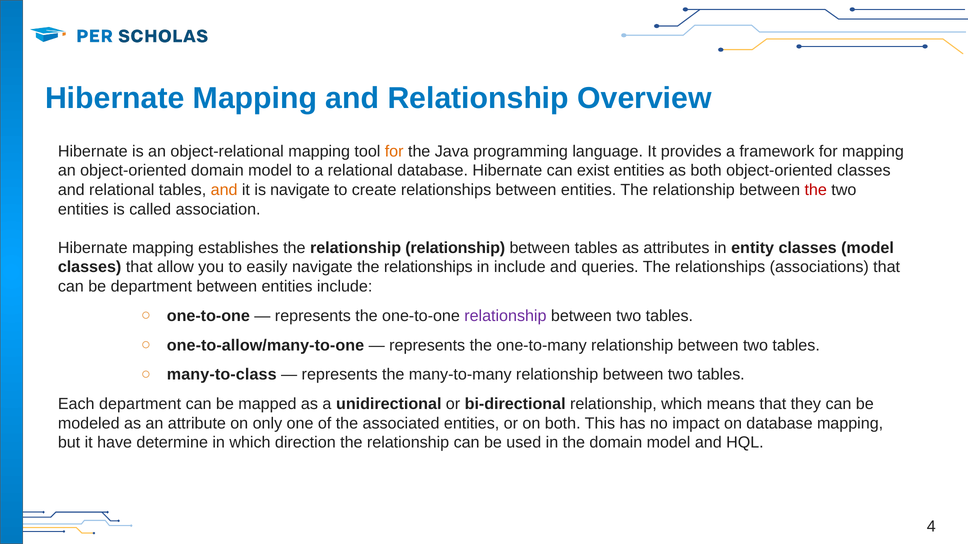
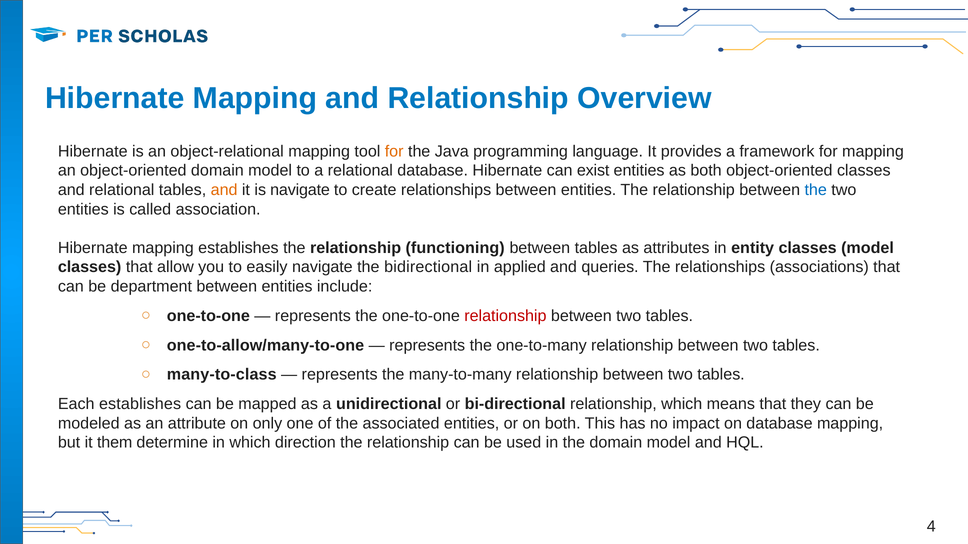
the at (816, 190) colour: red -> blue
relationship relationship: relationship -> functioning
navigate the relationships: relationships -> bidirectional
in include: include -> applied
relationship at (505, 316) colour: purple -> red
Each department: department -> establishes
have: have -> them
